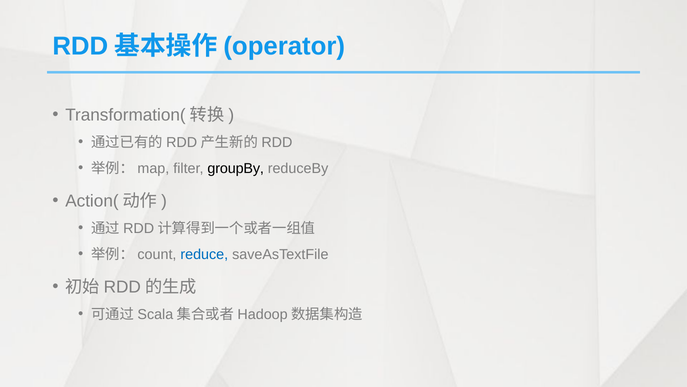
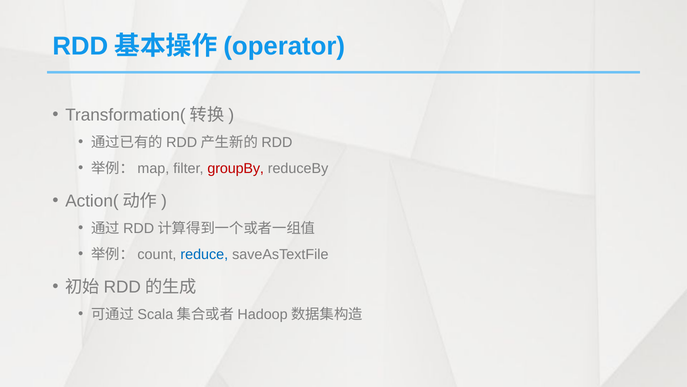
groupBy colour: black -> red
